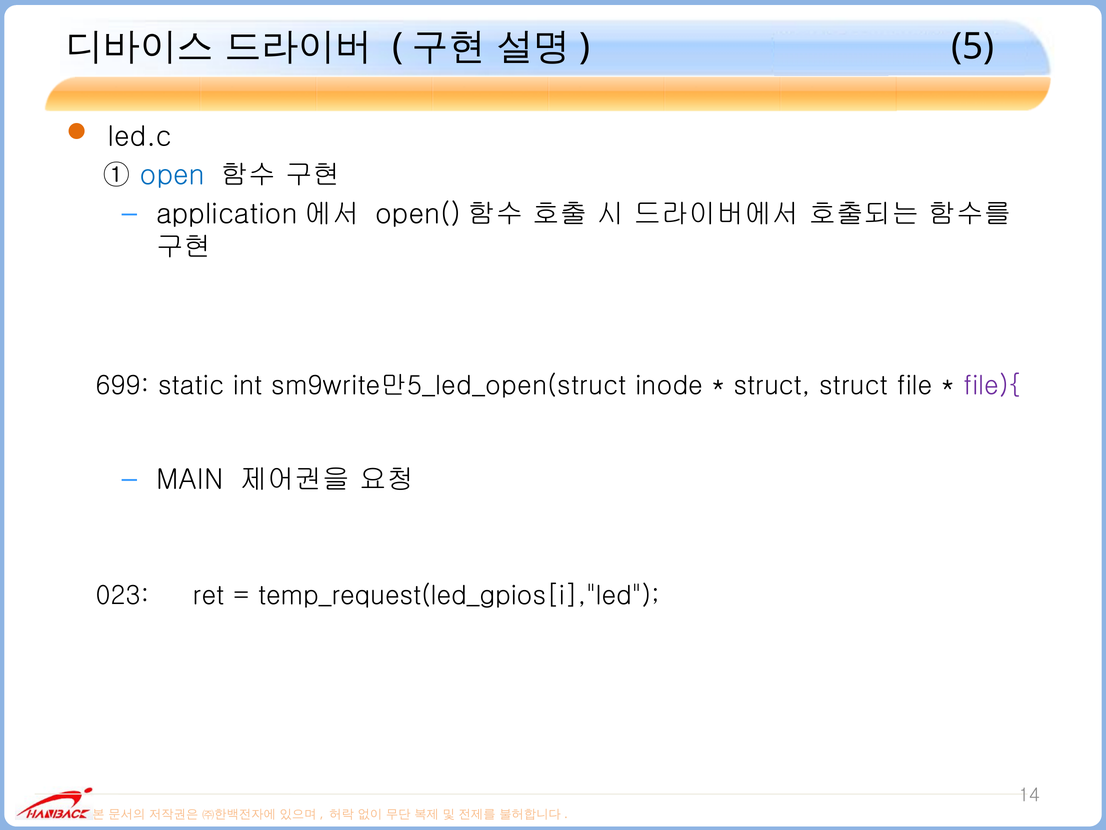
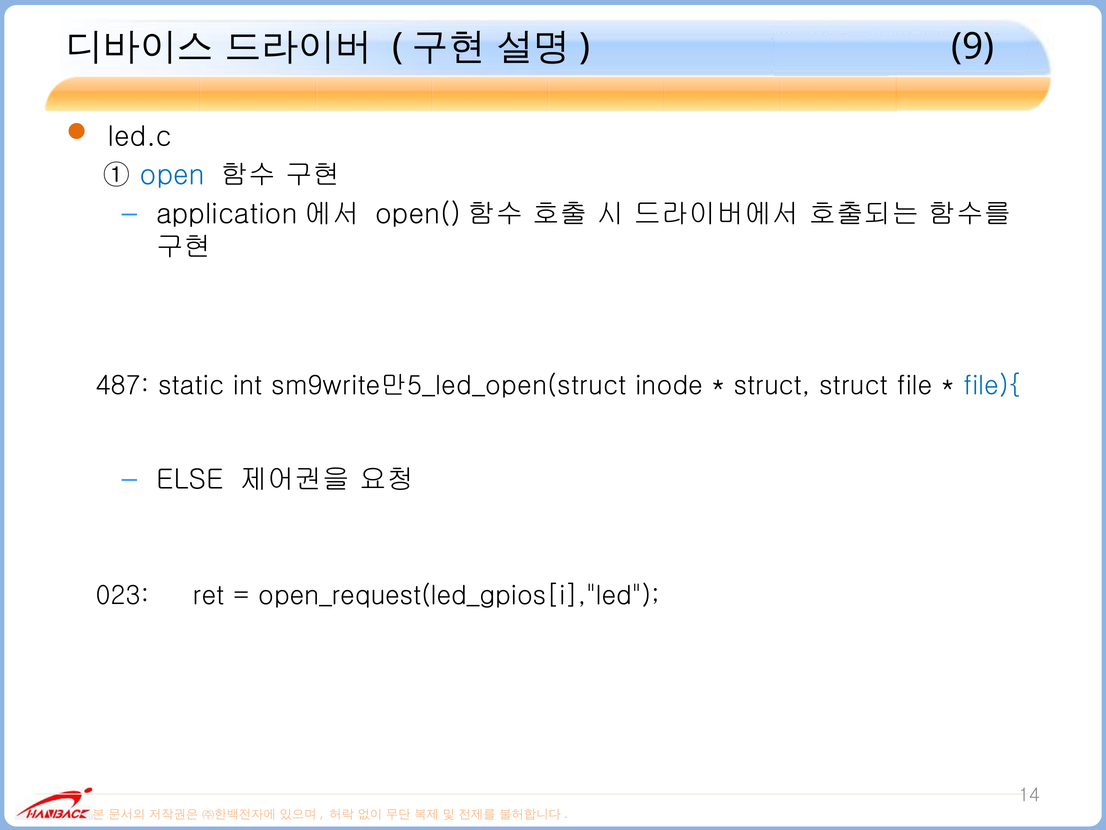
5: 5 -> 9
699: 699 -> 487
file){ colour: purple -> blue
MAIN: MAIN -> ELSE
temp_request(led_gpios[i],"led: temp_request(led_gpios[i],"led -> open_request(led_gpios[i],"led
